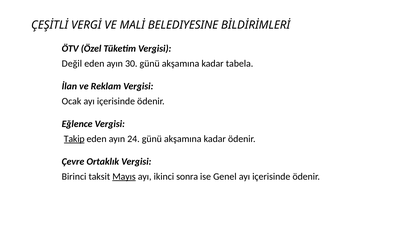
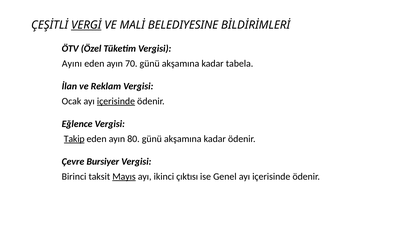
VERGİ underline: none -> present
Değil: Değil -> Ayını
30: 30 -> 70
içerisinde at (116, 101) underline: none -> present
24: 24 -> 80
Ortaklık: Ortaklık -> Bursiyer
sonra: sonra -> çıktısı
